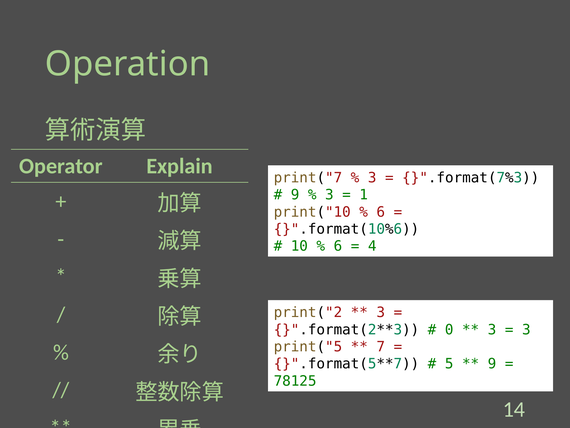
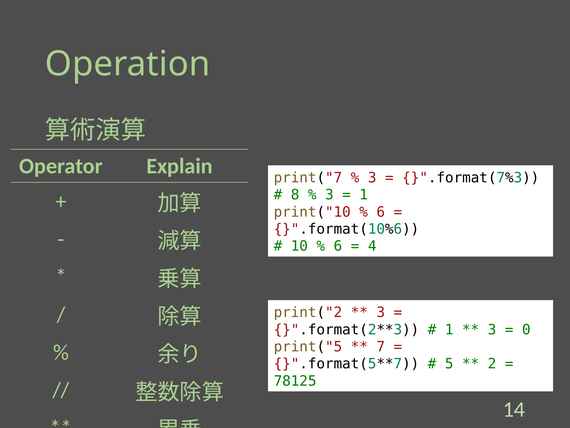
9 at (295, 195): 9 -> 8
0 at (449, 329): 0 -> 1
3 at (526, 329): 3 -> 0
9 at (492, 363): 9 -> 2
